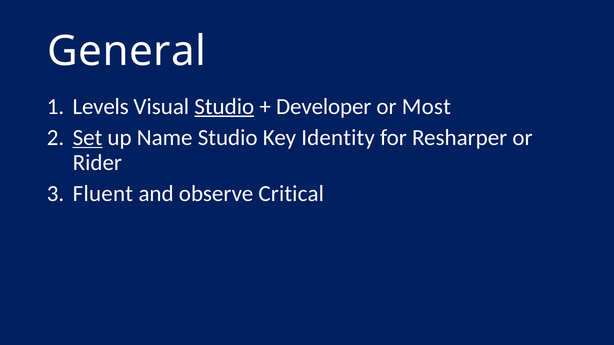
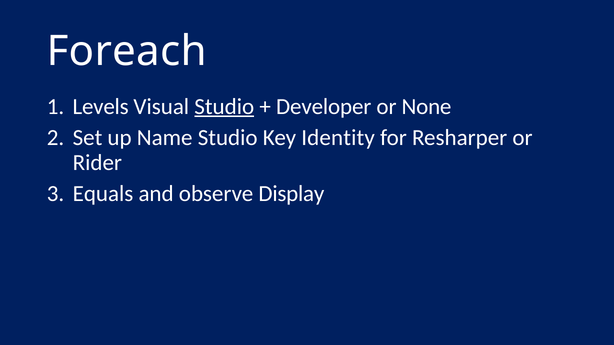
General: General -> Foreach
Most: Most -> None
Set underline: present -> none
Fluent: Fluent -> Equals
Critical: Critical -> Display
